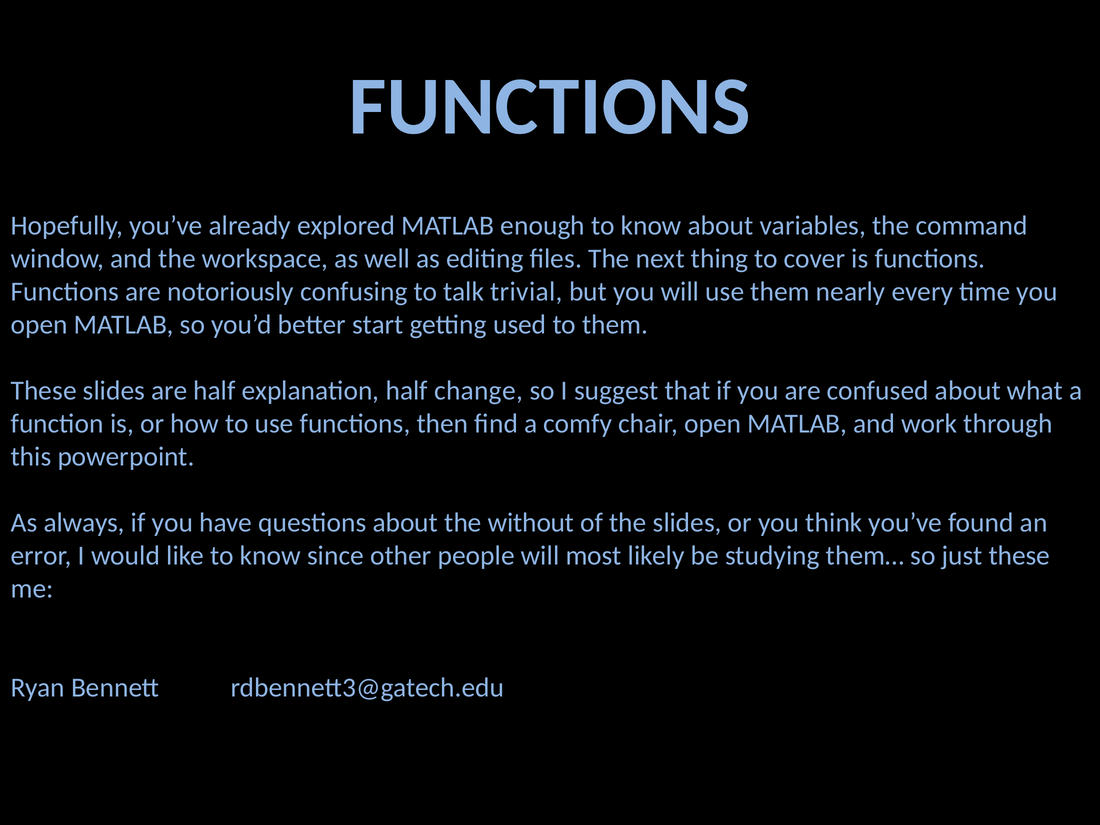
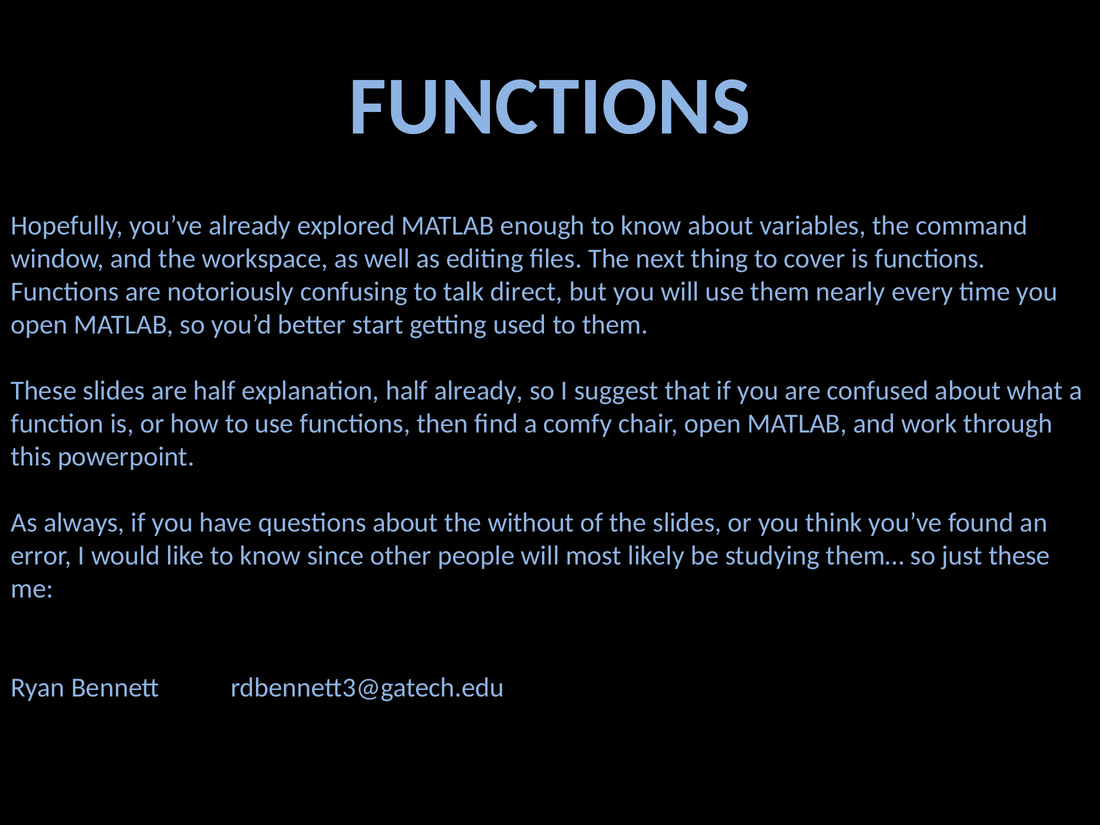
trivial: trivial -> direct
half change: change -> already
